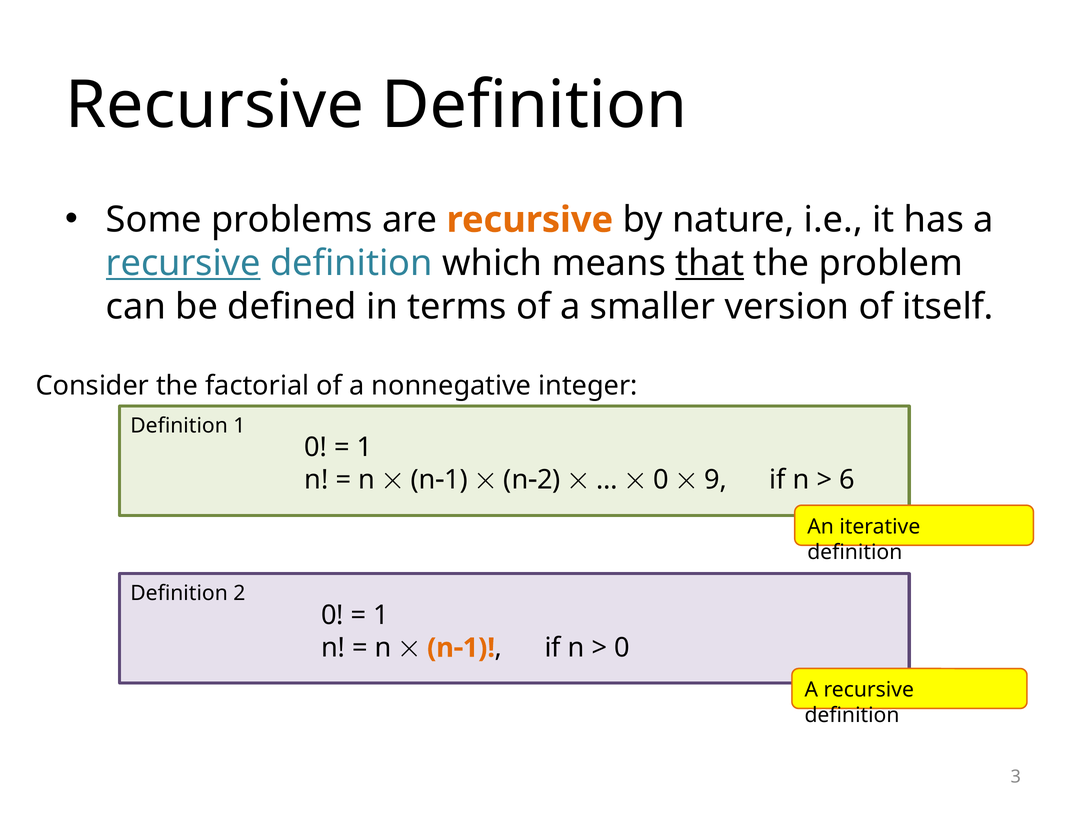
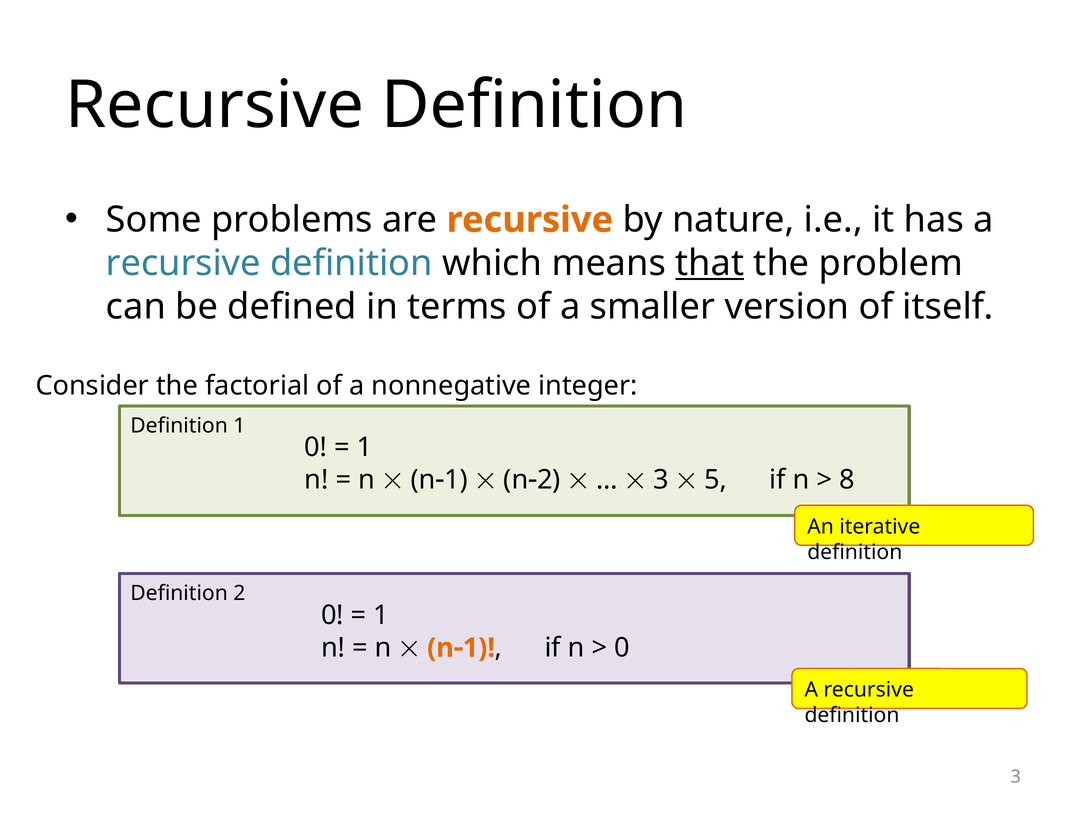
recursive at (183, 263) underline: present -> none
0 at (661, 479): 0 -> 3
9: 9 -> 5
6: 6 -> 8
